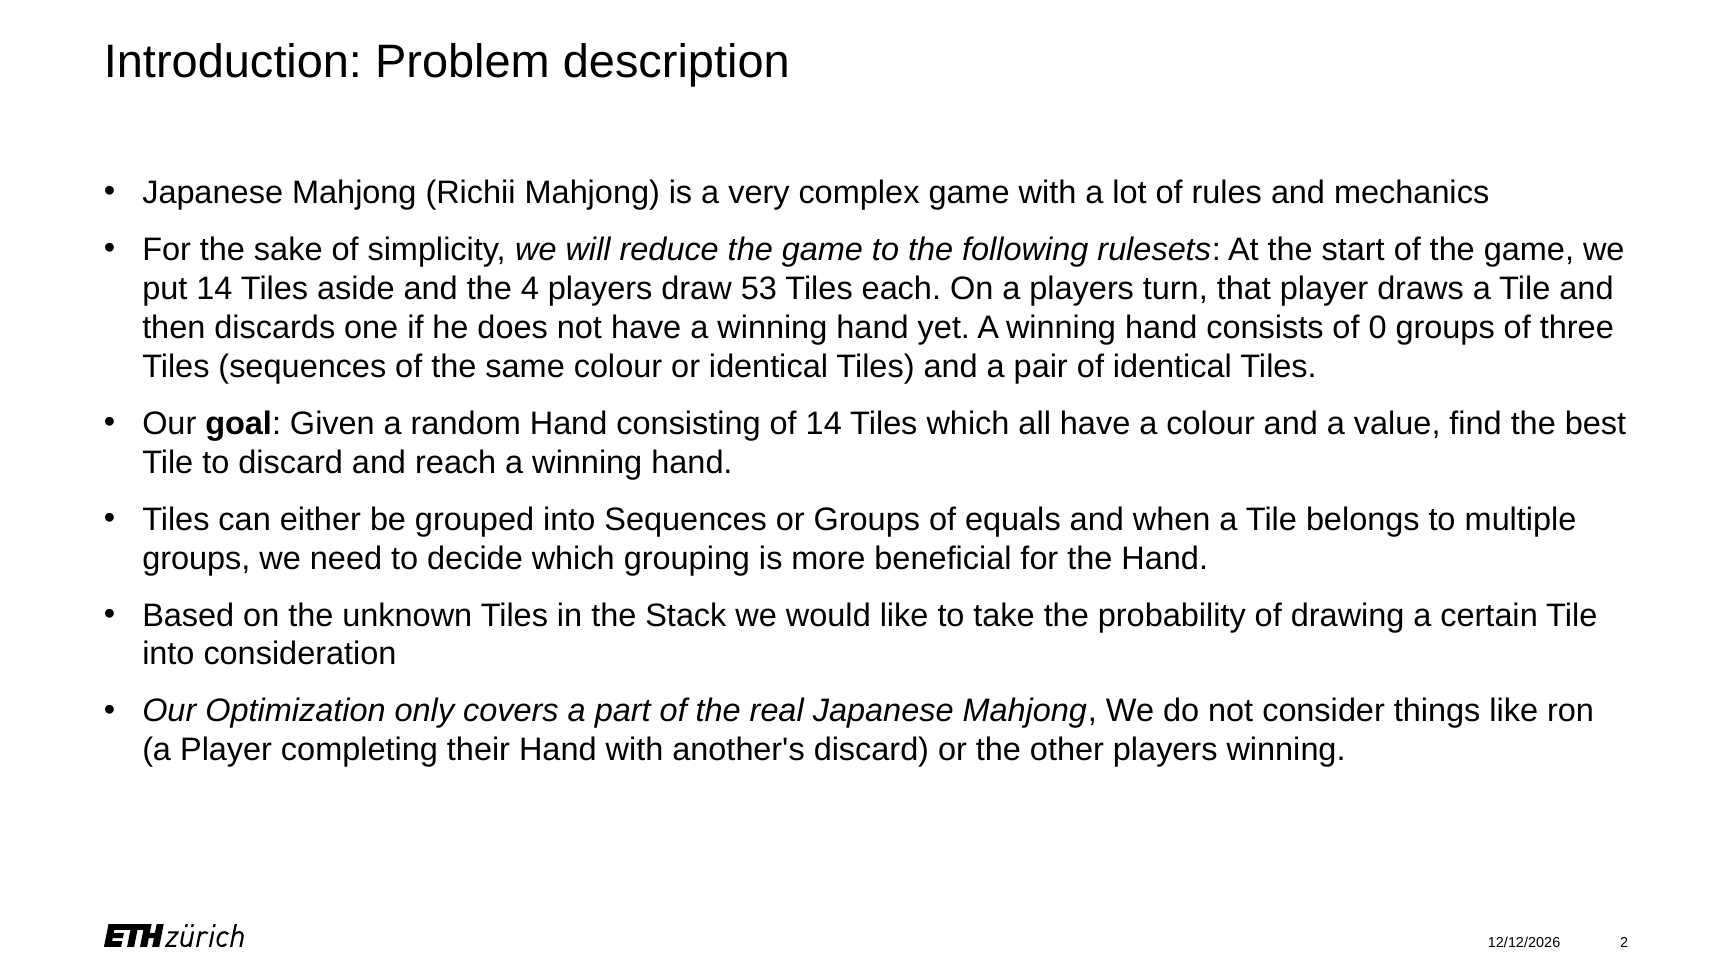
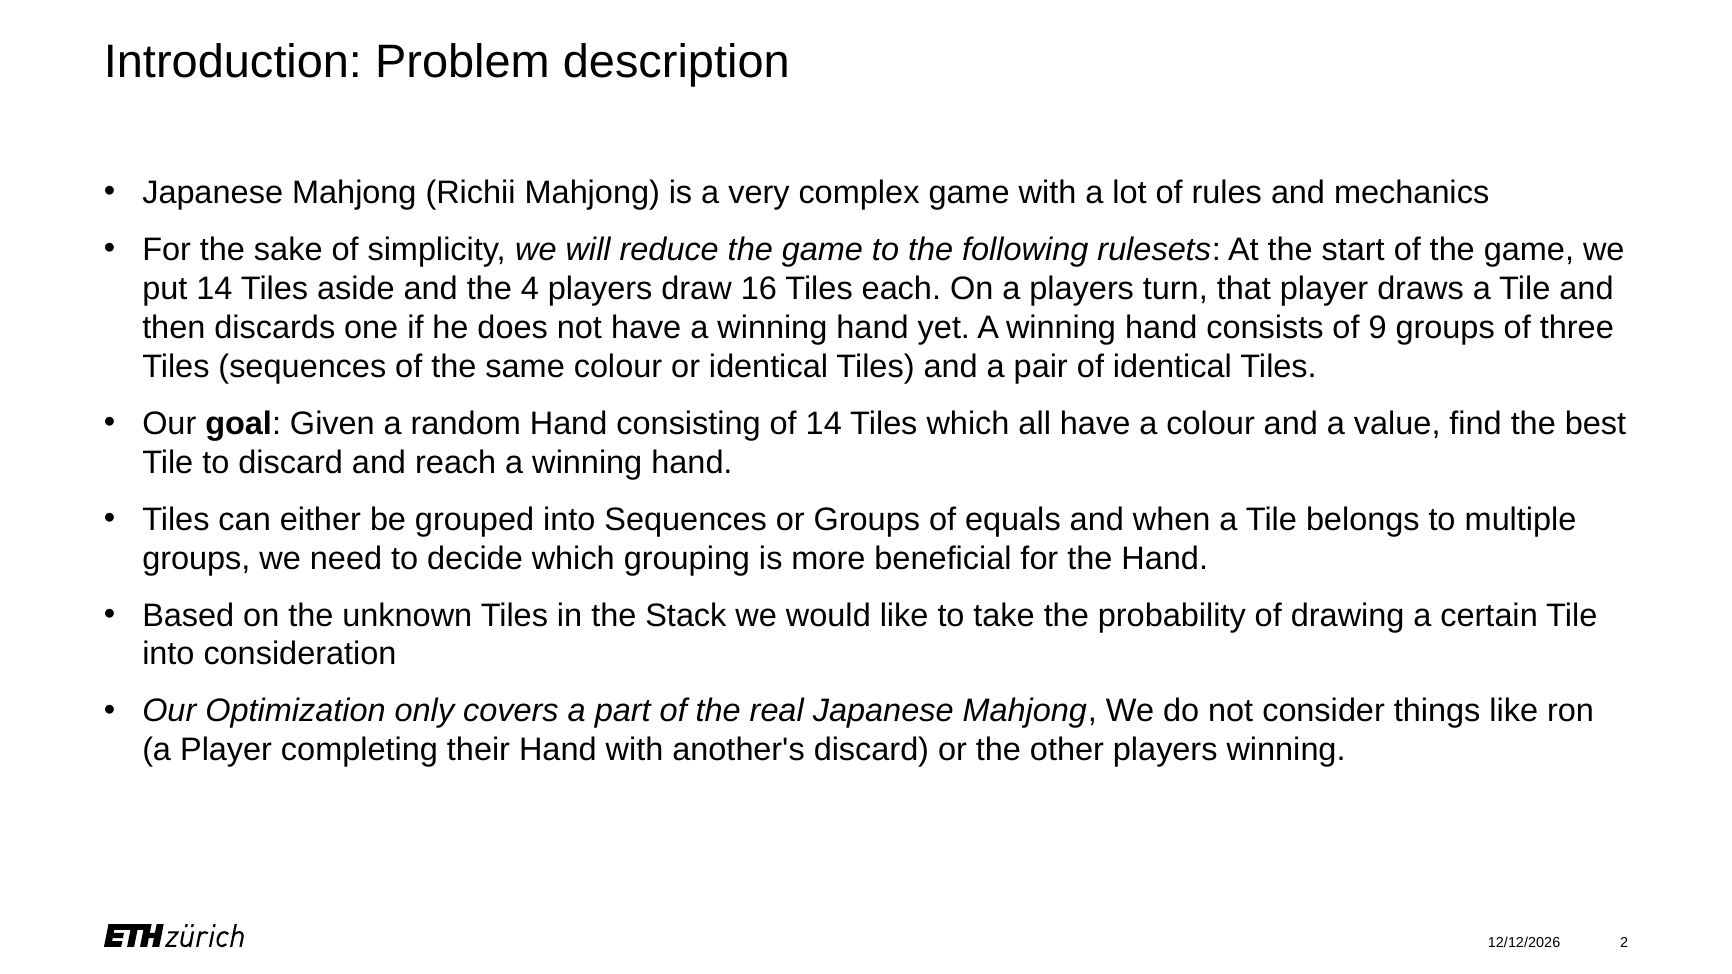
53: 53 -> 16
0: 0 -> 9
